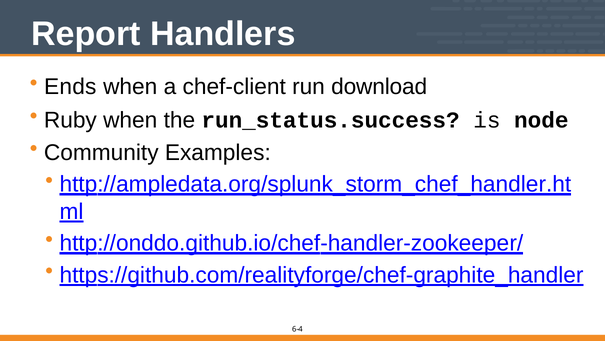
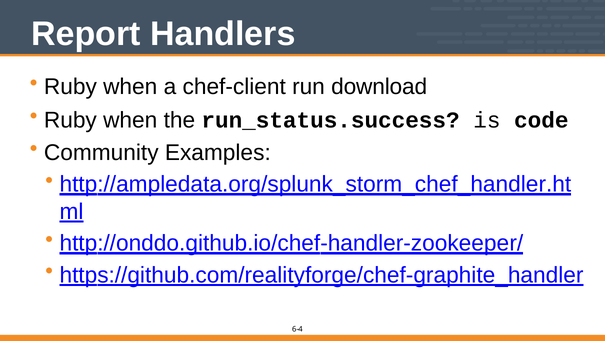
Ends at (70, 87): Ends -> Ruby
node: node -> code
